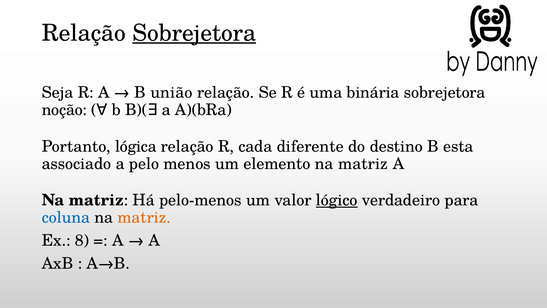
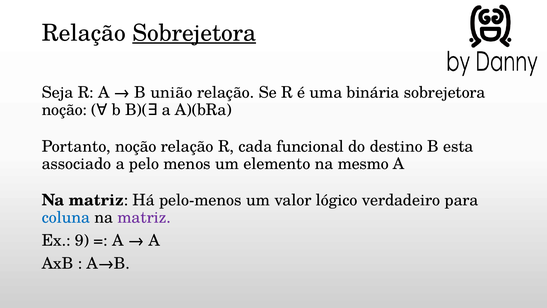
Portanto lógica: lógica -> noção
diferente: diferente -> funcional
elemento na matriz: matriz -> mesmo
lógico underline: present -> none
matriz at (144, 217) colour: orange -> purple
8: 8 -> 9
